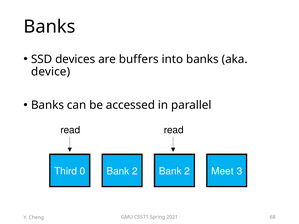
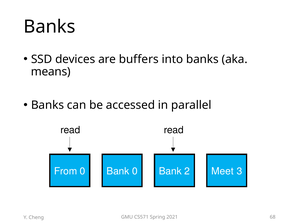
device: device -> means
Third: Third -> From
0 Bank 2: 2 -> 0
